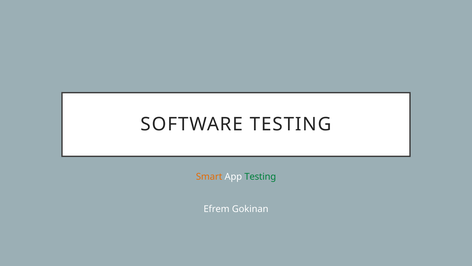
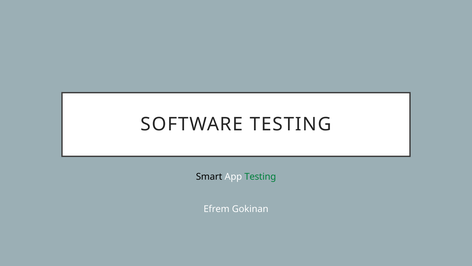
Smart colour: orange -> black
